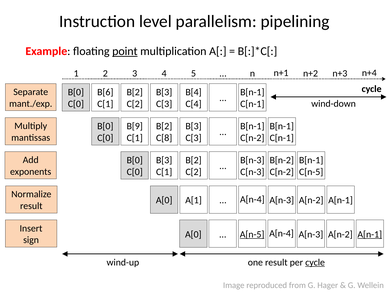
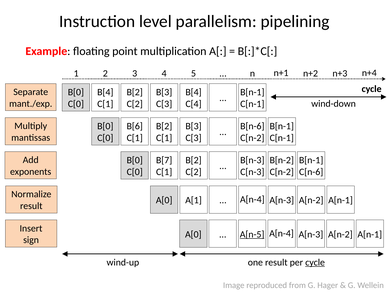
point underline: present -> none
B[6 at (105, 92): B[6 -> B[4
B[9: B[9 -> B[6
B[n-1 at (252, 126): B[n-1 -> B[n-6
C[8 at (164, 138): C[8 -> C[1
B[3 at (164, 160): B[3 -> B[7
C[n-5: C[n-5 -> C[n-6
A[n-1 at (370, 234) underline: present -> none
